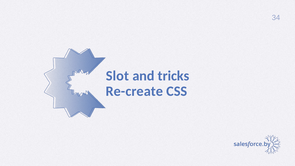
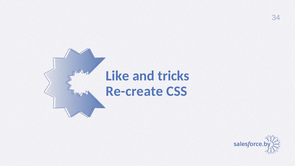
Slot: Slot -> Like
